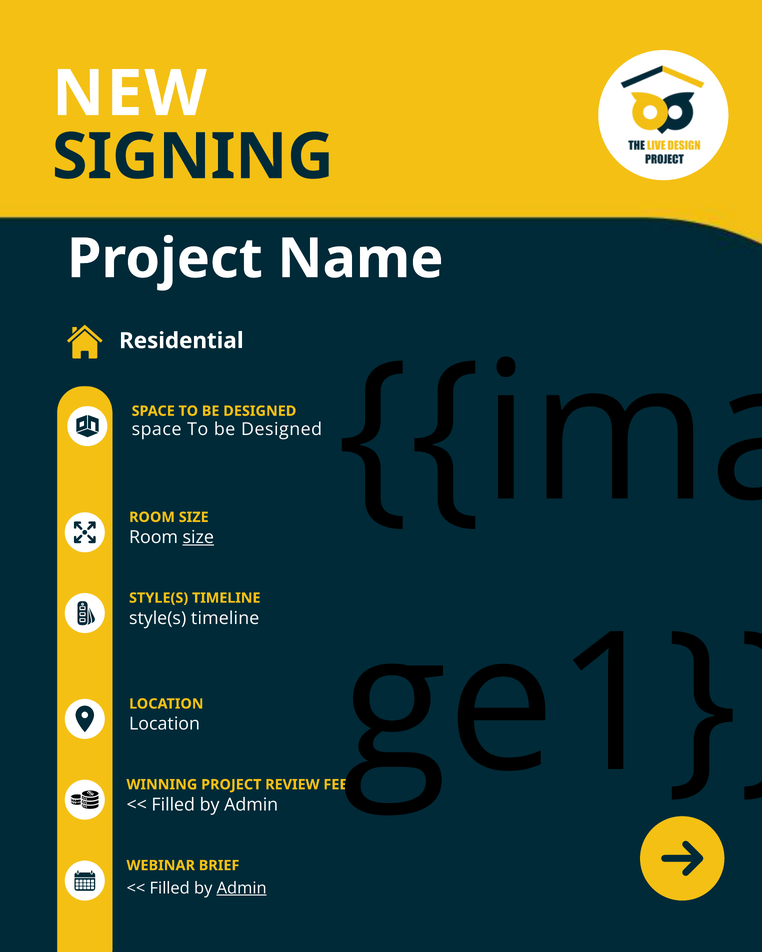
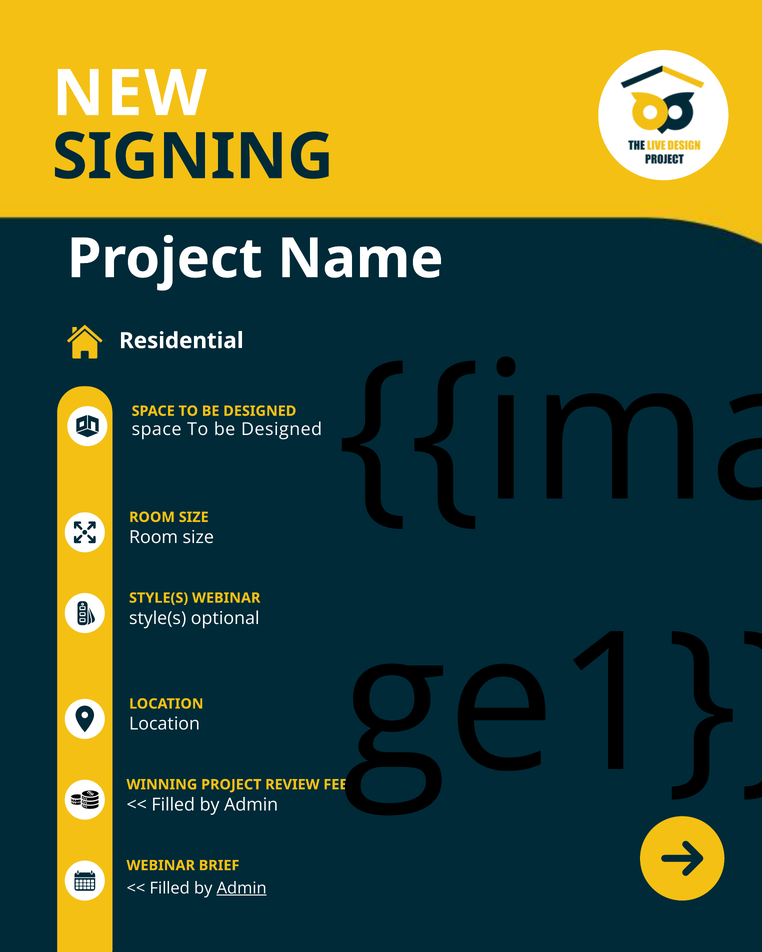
size at (198, 537) underline: present -> none
TIMELINE at (226, 598): TIMELINE -> WEBINAR
timeline at (225, 619): timeline -> optional
